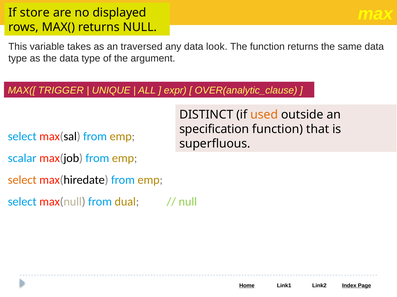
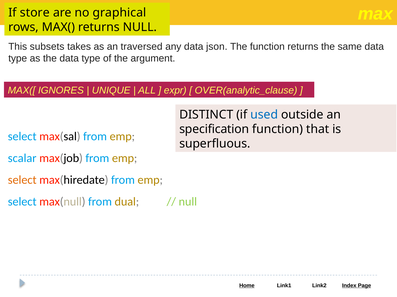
displayed: displayed -> graphical
variable: variable -> subsets
look: look -> json
TRIGGER: TRIGGER -> IGNORES
used colour: orange -> blue
